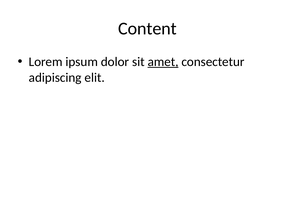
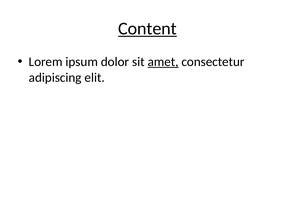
Content underline: none -> present
